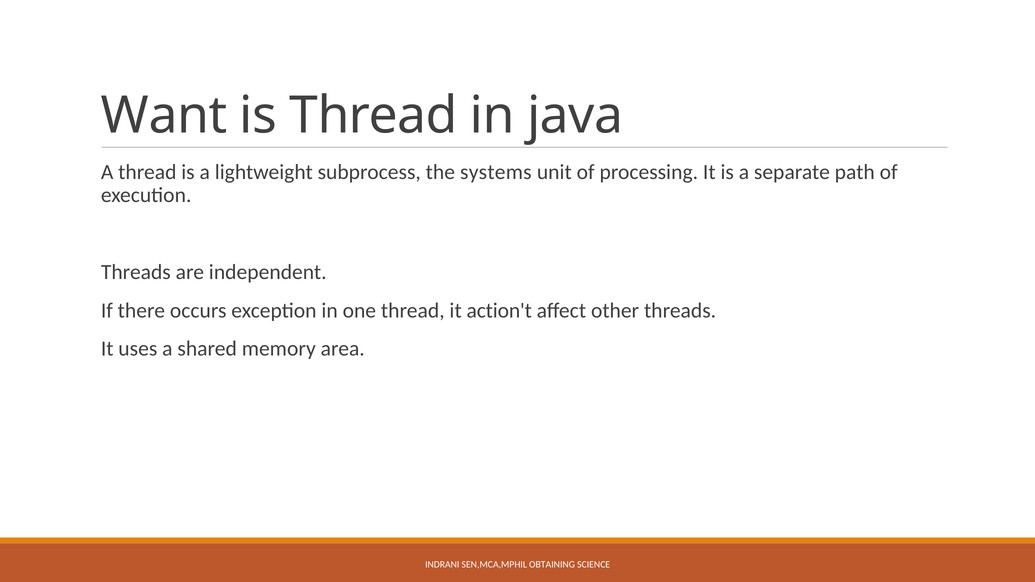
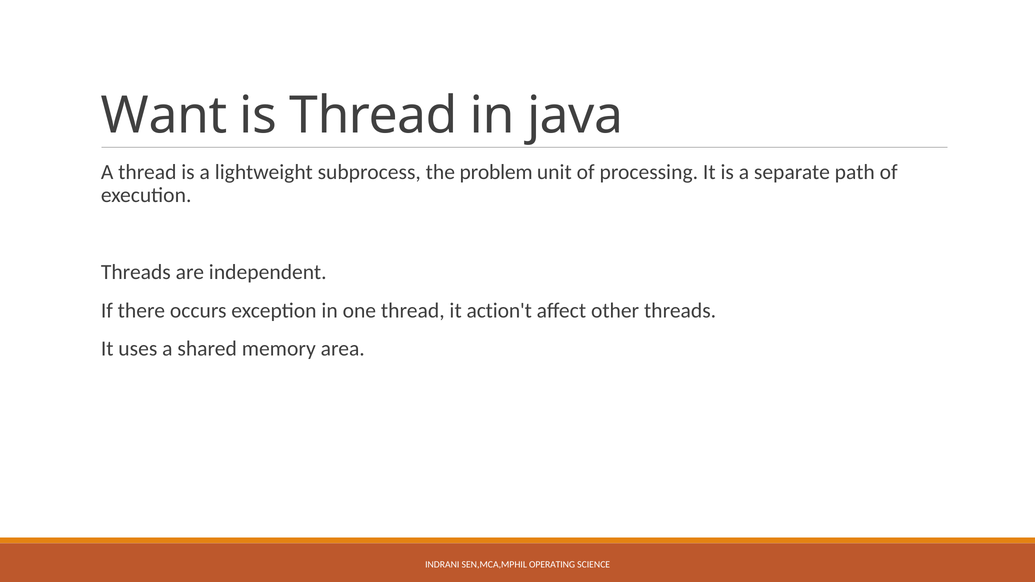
systems: systems -> problem
OBTAINING: OBTAINING -> OPERATING
